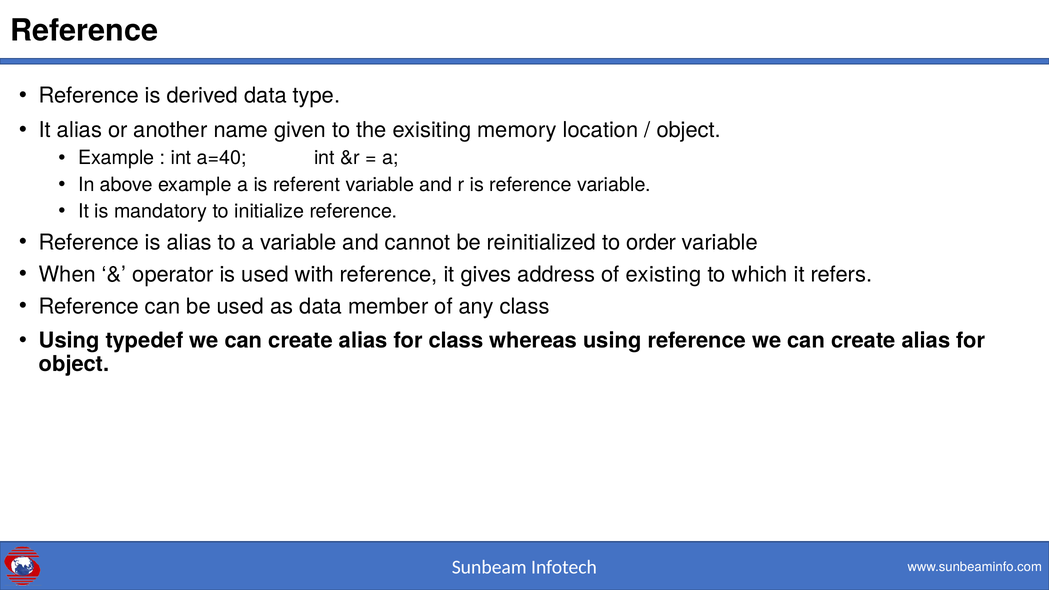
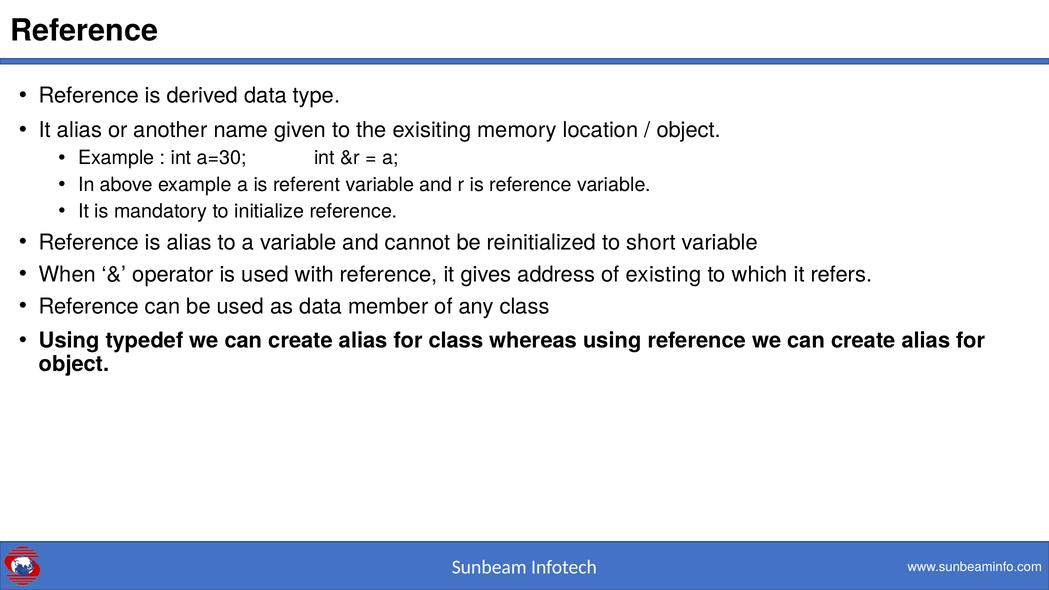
a=40: a=40 -> a=30
order: order -> short
